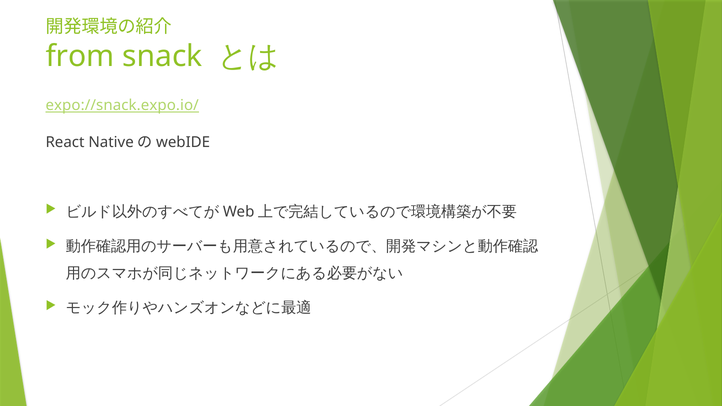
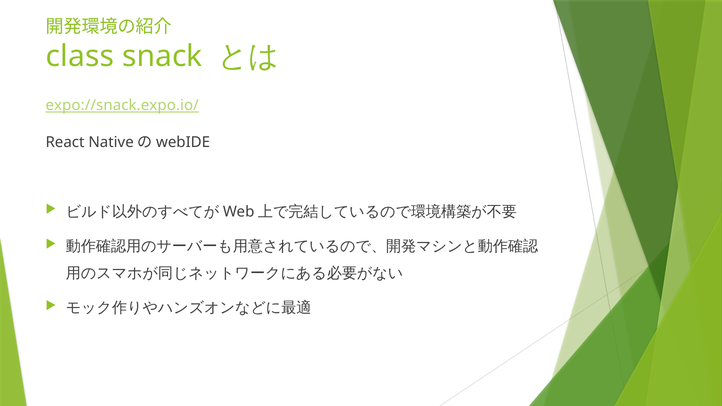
from: from -> class
